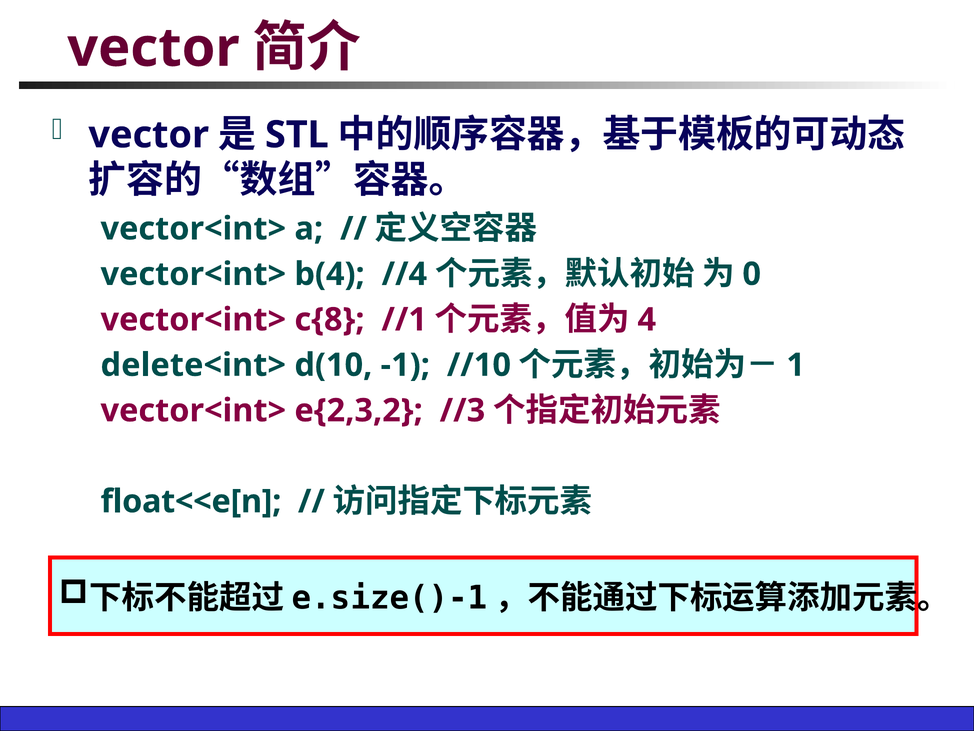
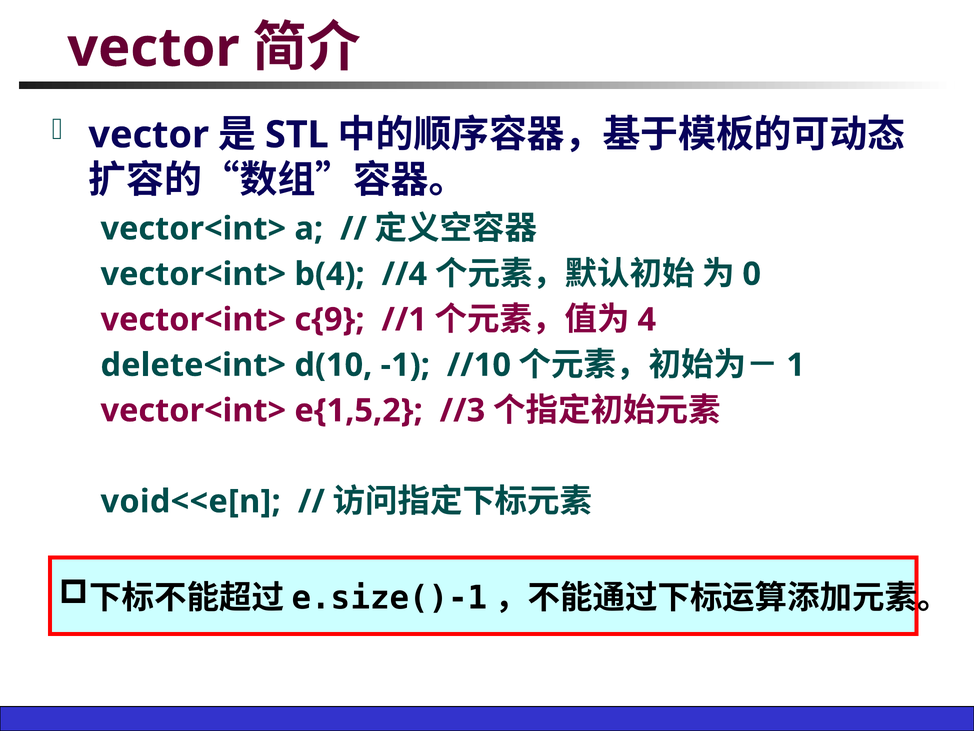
c{8: c{8 -> c{9
e{2,3,2: e{2,3,2 -> e{1,5,2
float<<e[n: float<<e[n -> void<<e[n
